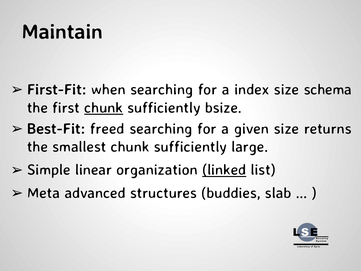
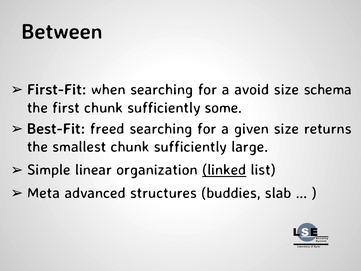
Maintain: Maintain -> Between
index: index -> avoid
chunk at (104, 108) underline: present -> none
bsize: bsize -> some
